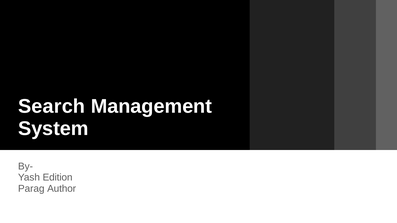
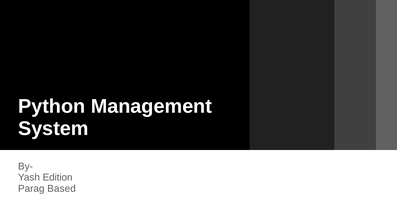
Search: Search -> Python
Author: Author -> Based
